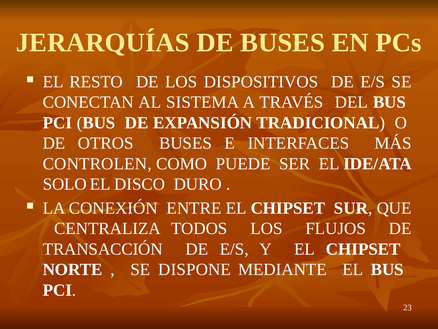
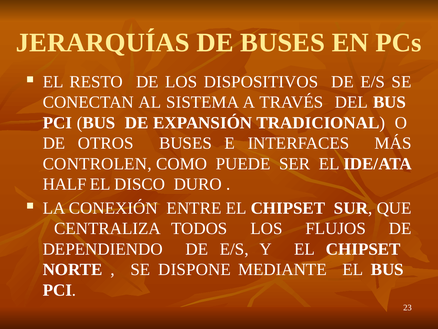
SOLO: SOLO -> HALF
TRANSACCIÓN: TRANSACCIÓN -> DEPENDIENDO
